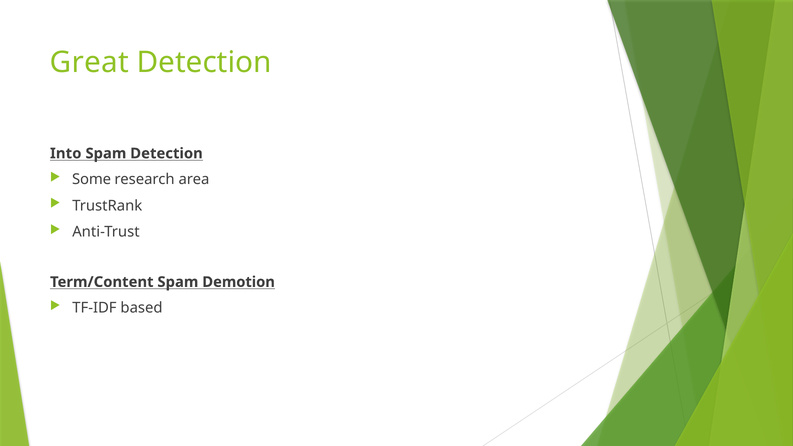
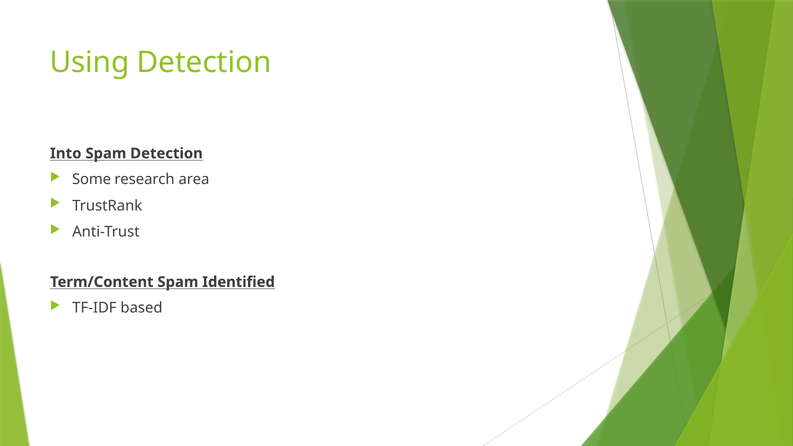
Great: Great -> Using
Demotion: Demotion -> Identified
